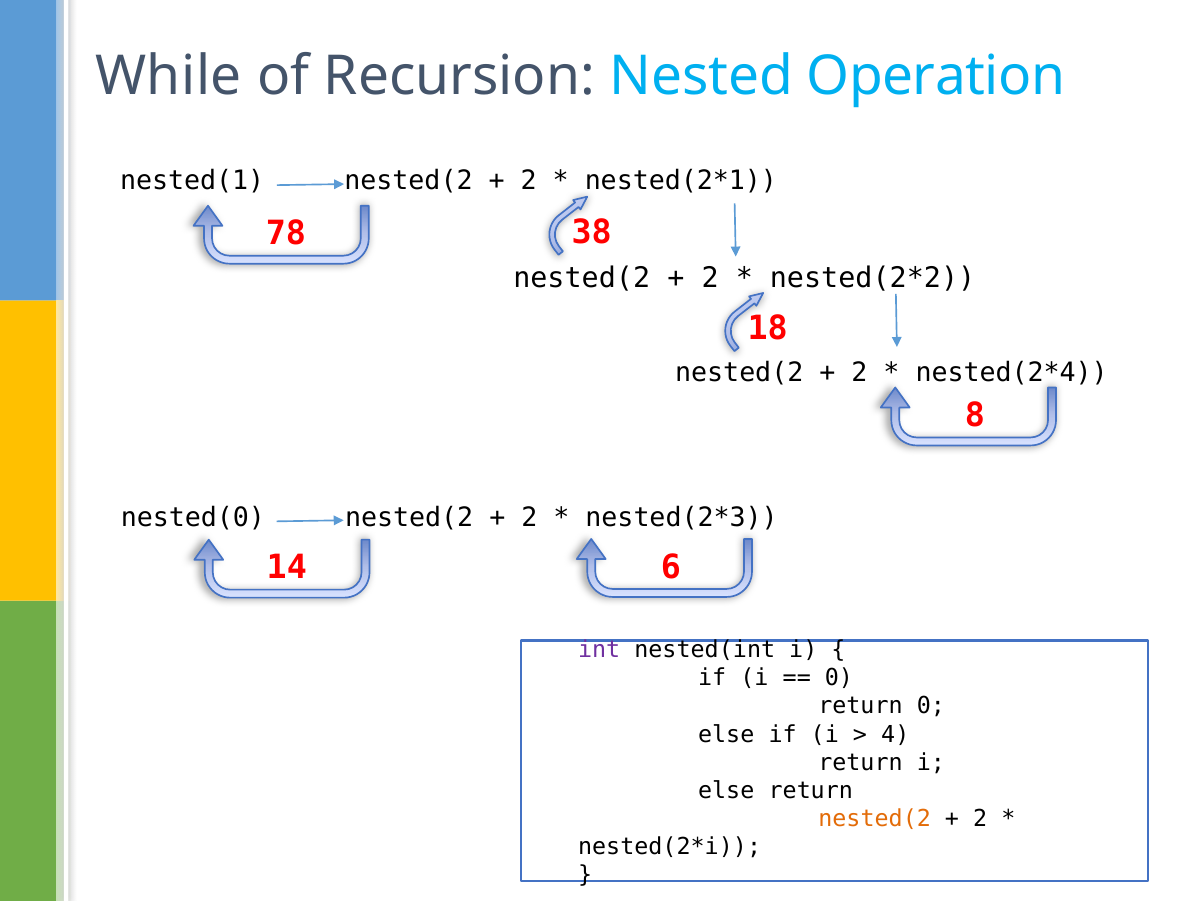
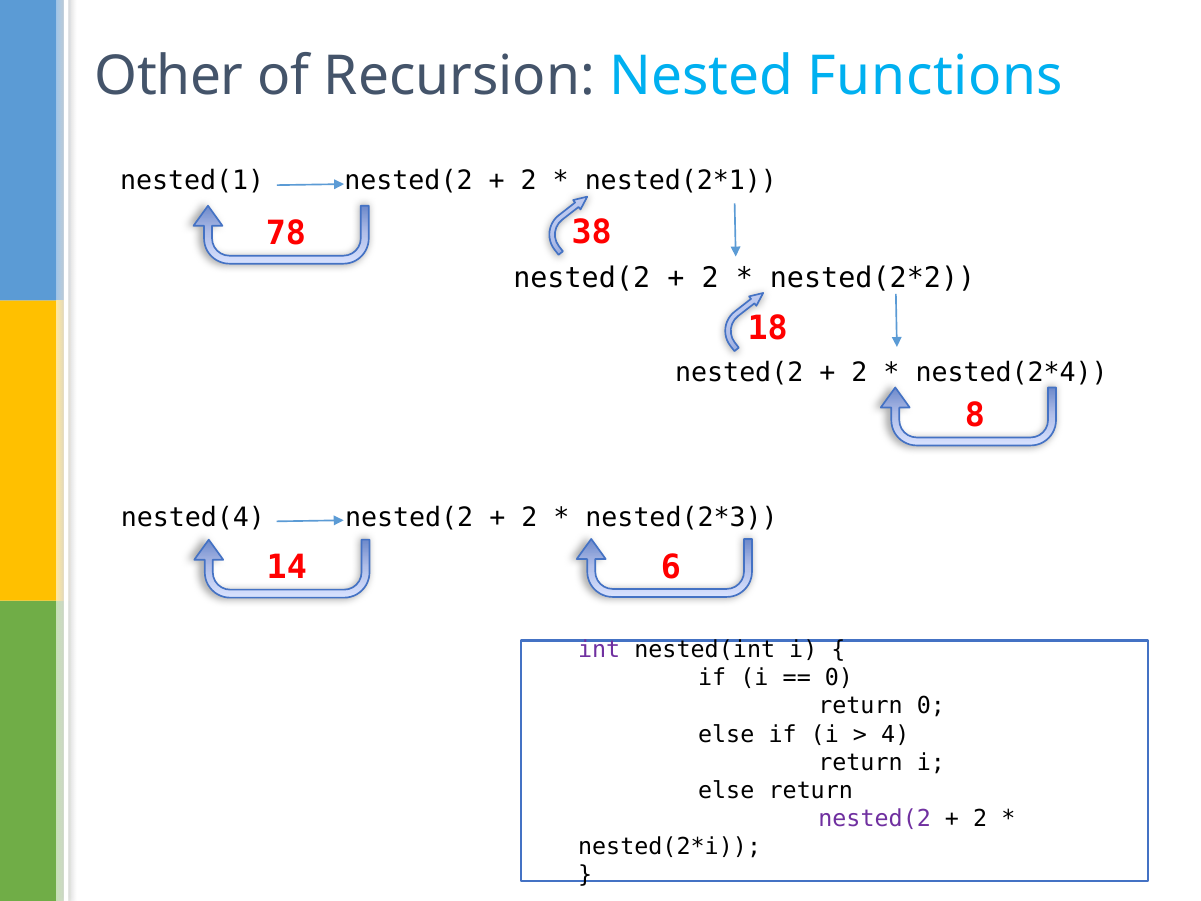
While: While -> Other
Operation: Operation -> Functions
nested(0: nested(0 -> nested(4
nested(2 at (875, 818) colour: orange -> purple
